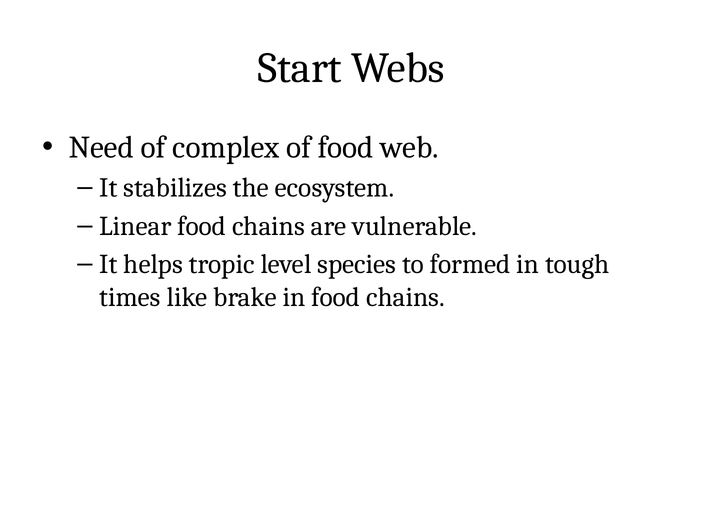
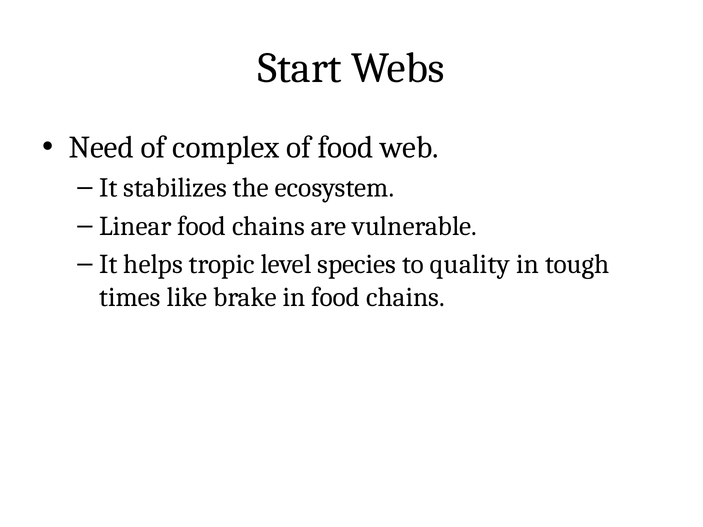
formed: formed -> quality
